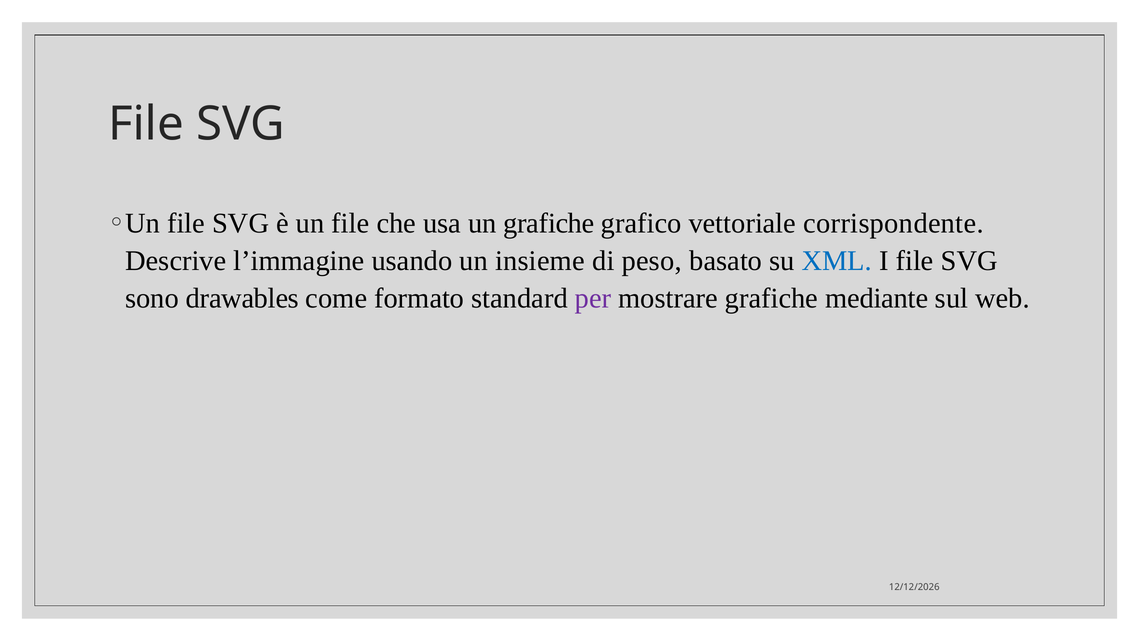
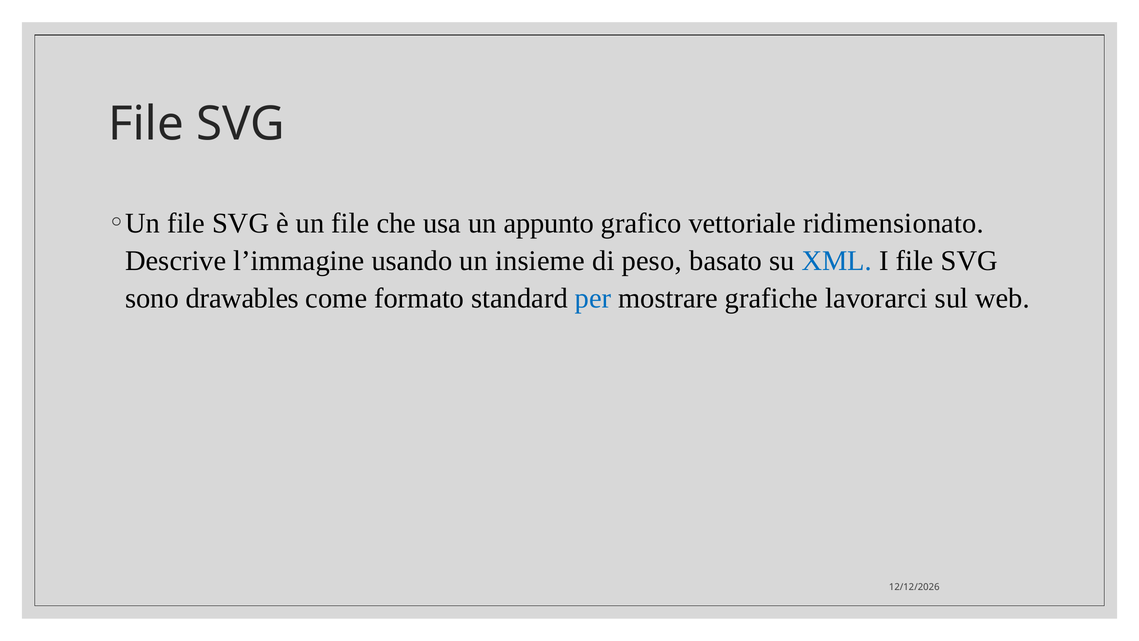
un grafiche: grafiche -> appunto
corrispondente: corrispondente -> ridimensionato
per colour: purple -> blue
mediante: mediante -> lavorarci
